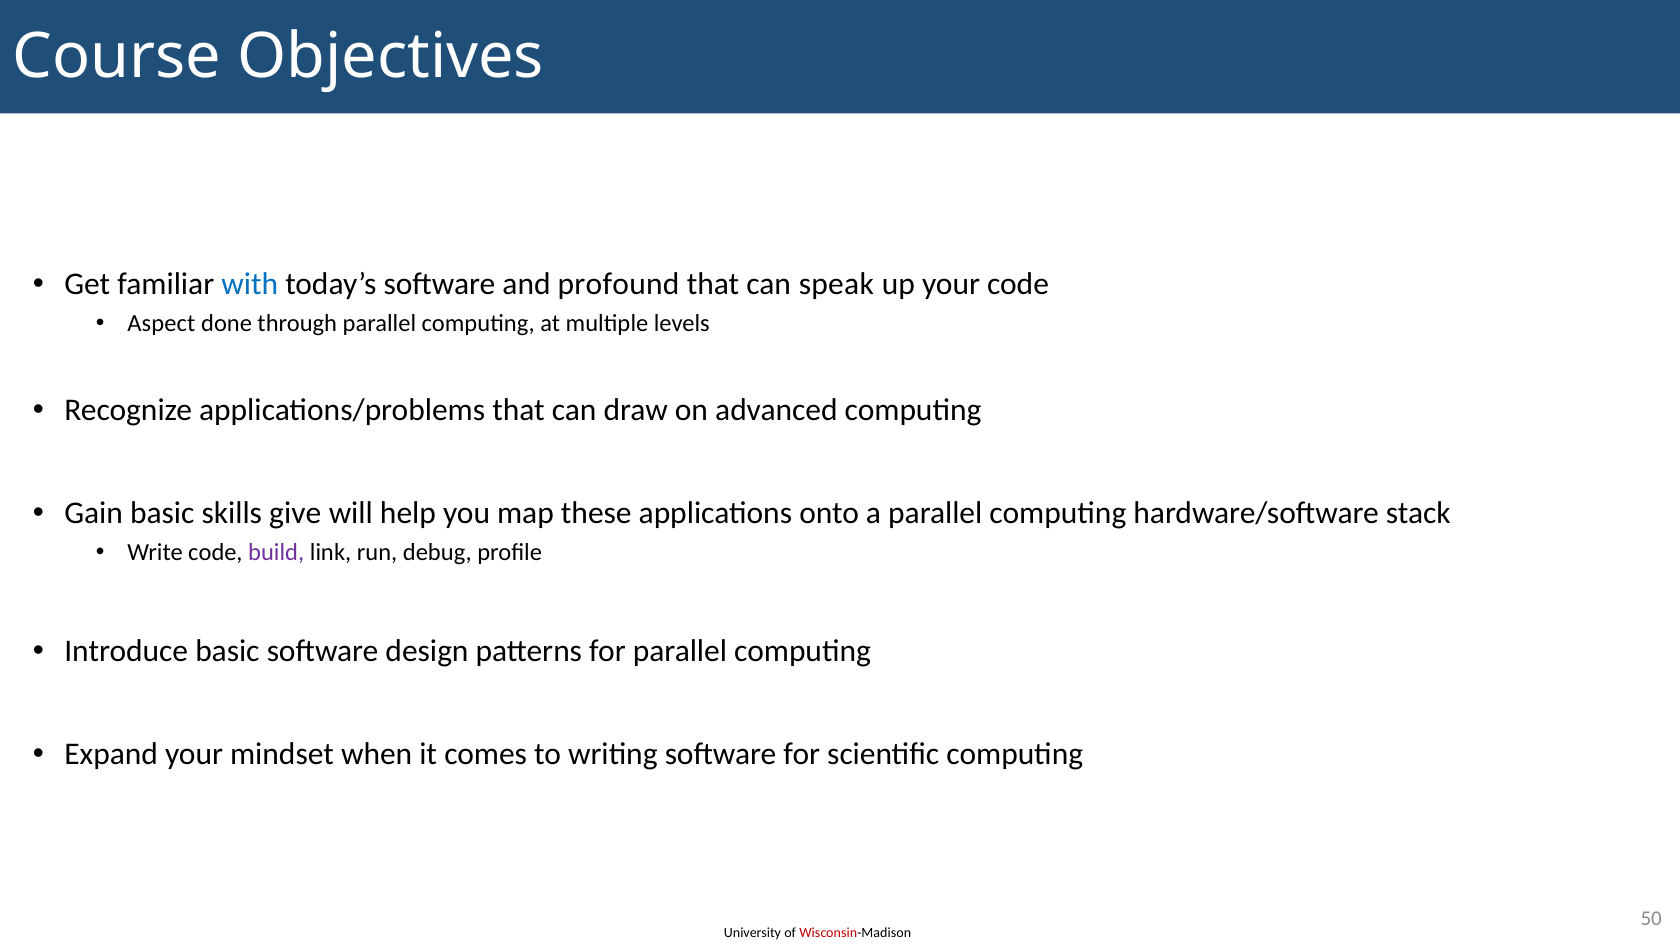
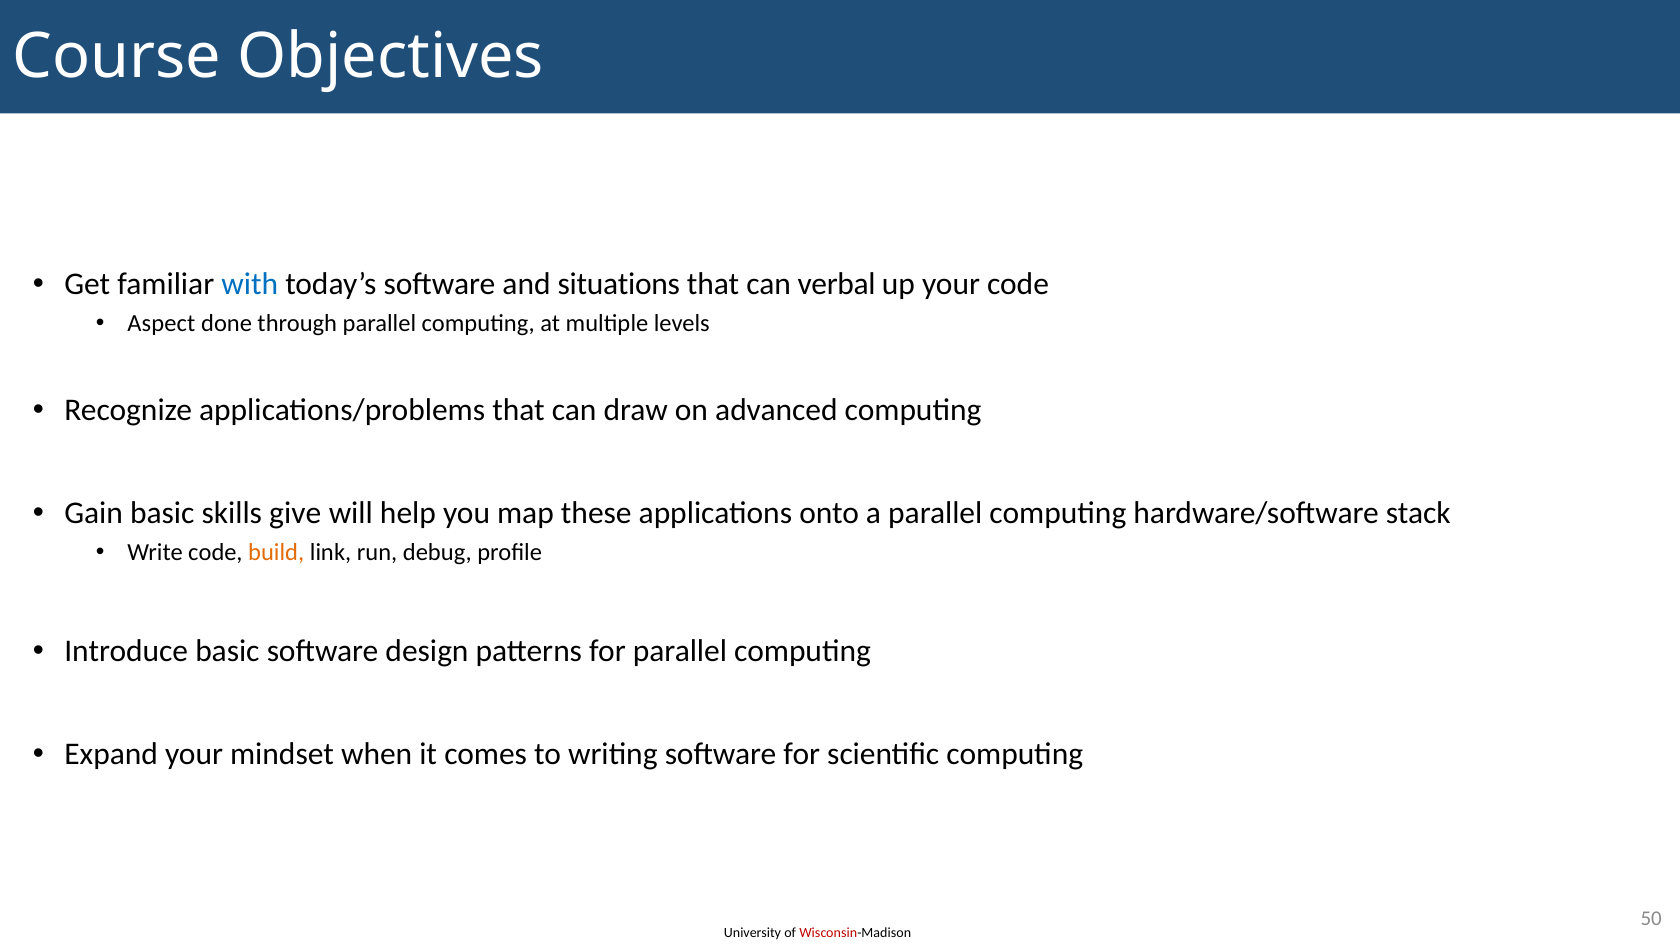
profound: profound -> situations
speak: speak -> verbal
build colour: purple -> orange
